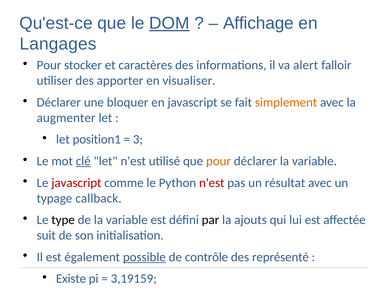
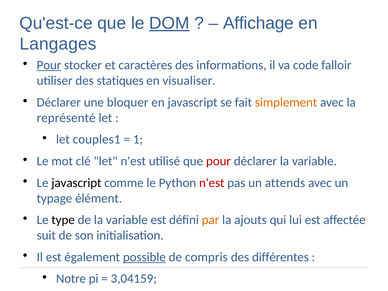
Pour at (49, 65) underline: none -> present
alert: alert -> code
apporter: apporter -> statiques
augmenter: augmenter -> représenté
position1: position1 -> couples1
3: 3 -> 1
clé underline: present -> none
pour at (218, 161) colour: orange -> red
javascript at (76, 183) colour: red -> black
résultat: résultat -> attends
callback: callback -> élément
par colour: black -> orange
contrôle: contrôle -> compris
représenté: représenté -> différentes
Existe: Existe -> Notre
3,19159: 3,19159 -> 3,04159
